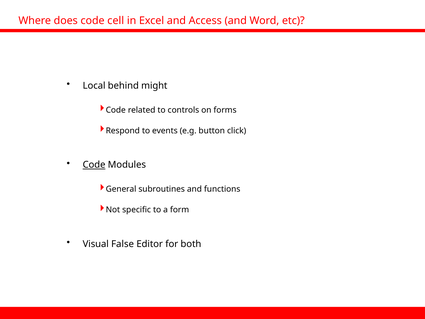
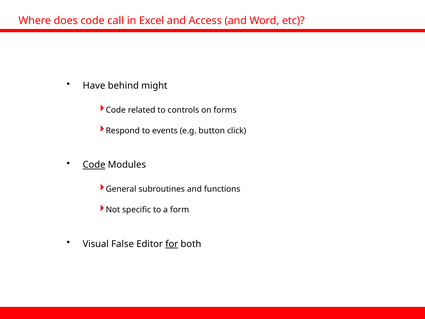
cell: cell -> call
Local: Local -> Have
for underline: none -> present
